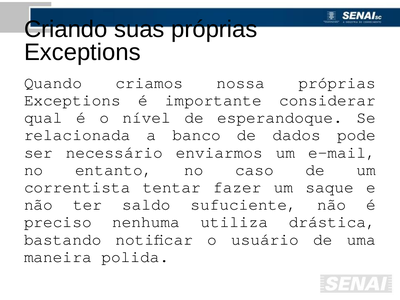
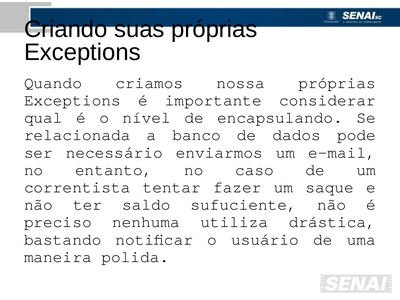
esperandoque: esperandoque -> encapsulando
